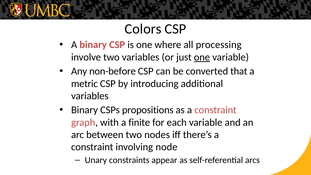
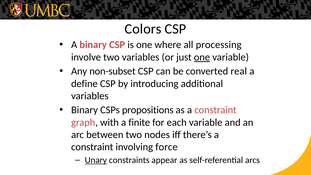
non-before: non-before -> non-subset
that: that -> real
metric: metric -> define
node: node -> force
Unary underline: none -> present
